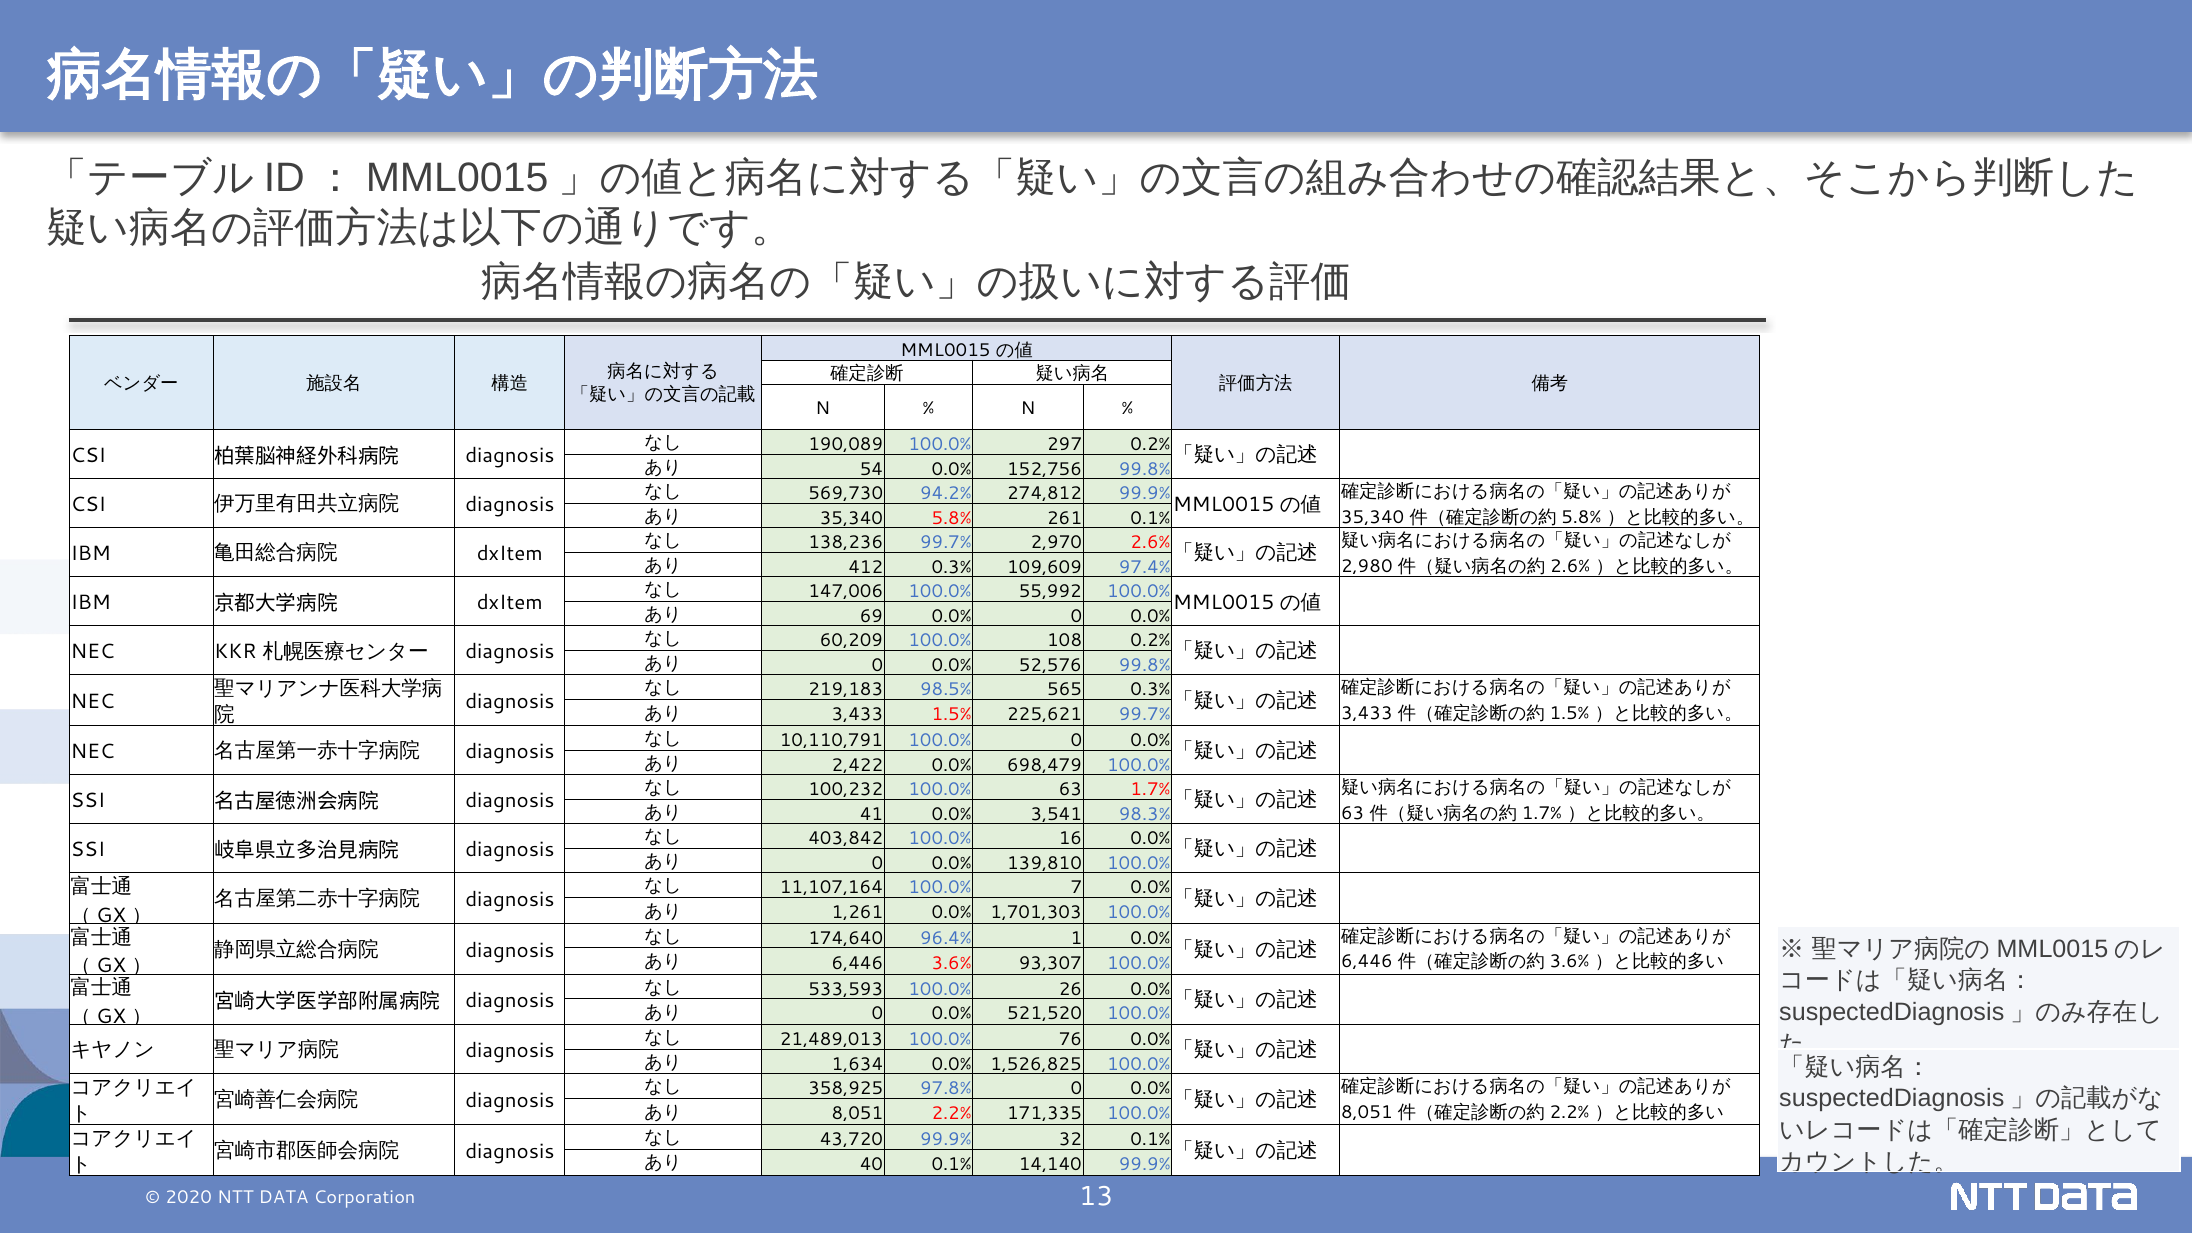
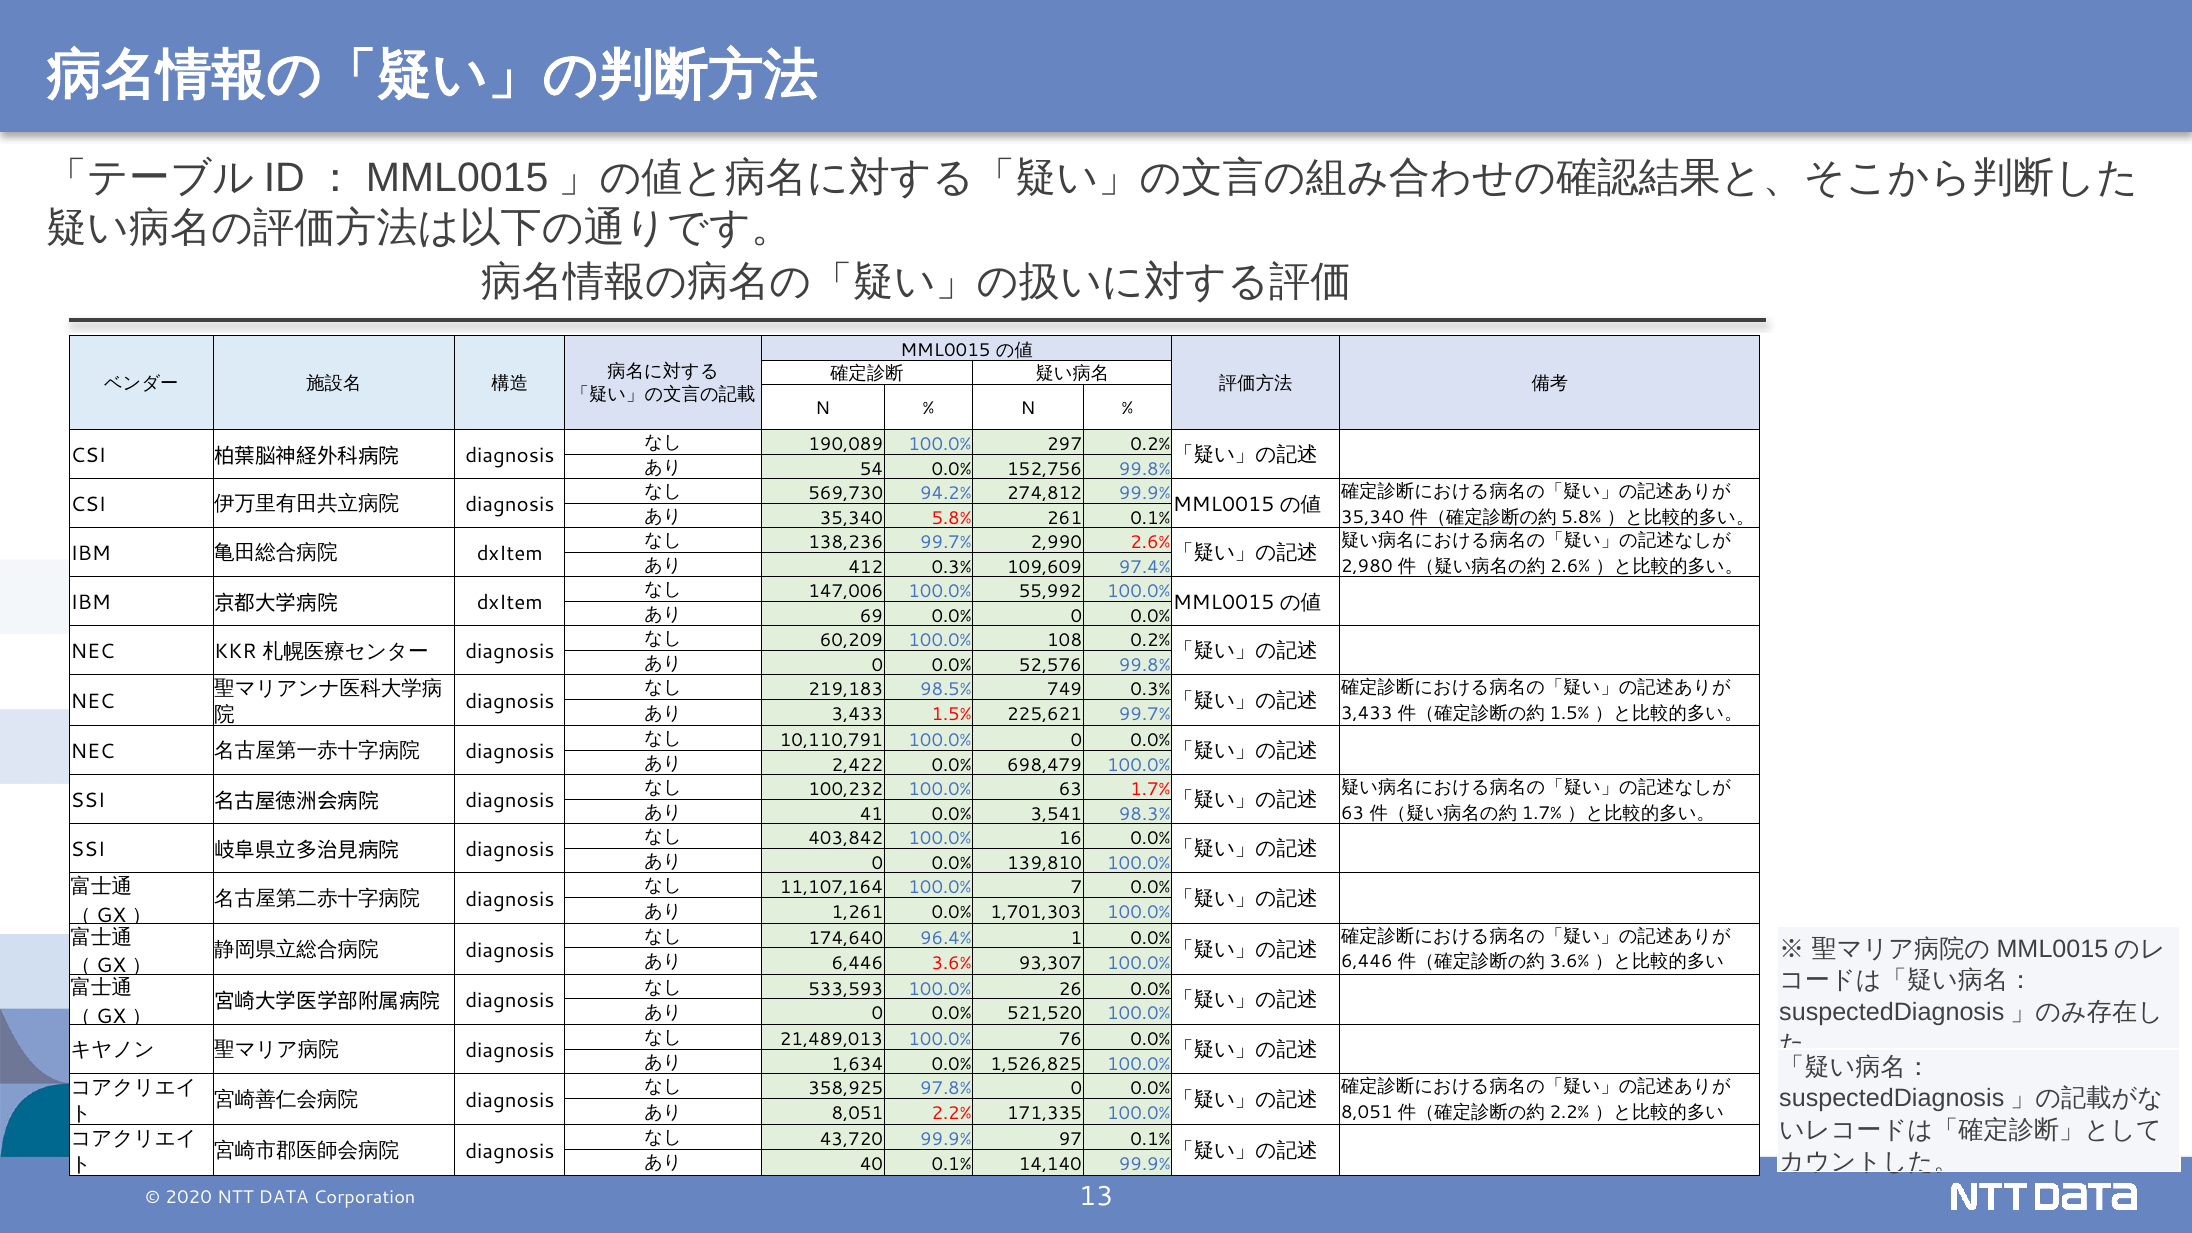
2,970: 2,970 -> 2,990
565: 565 -> 749
32: 32 -> 97
